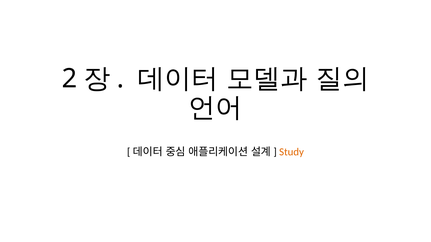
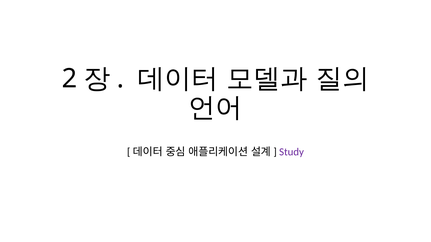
Study colour: orange -> purple
